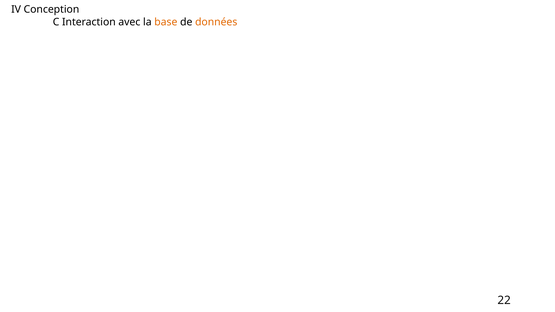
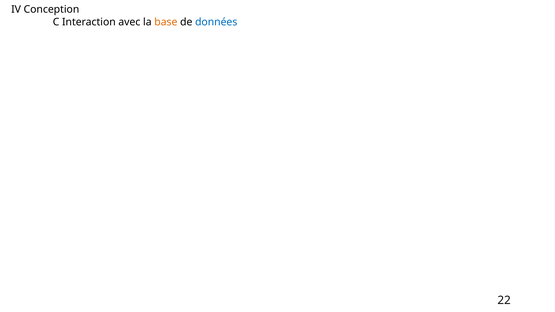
données colour: orange -> blue
